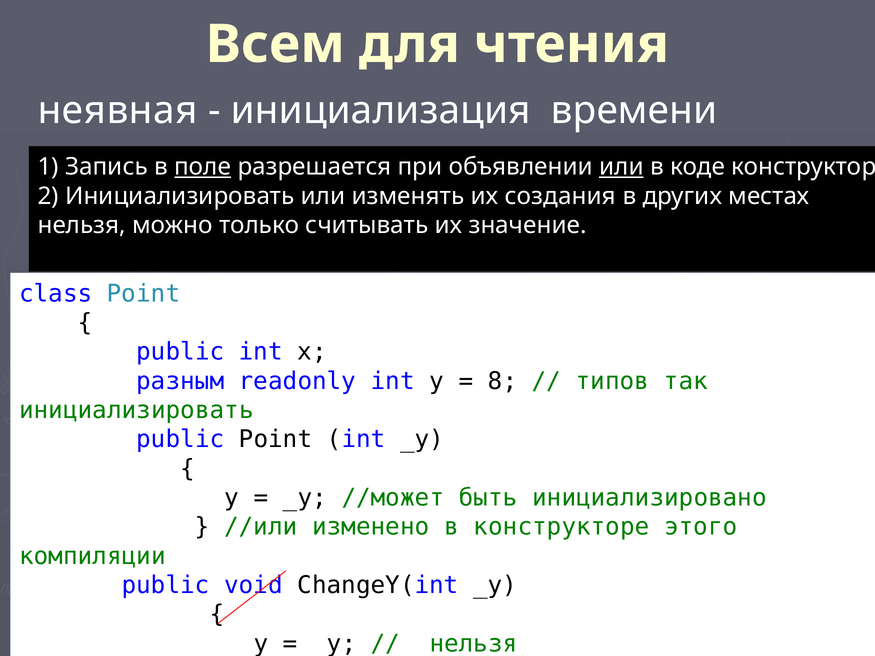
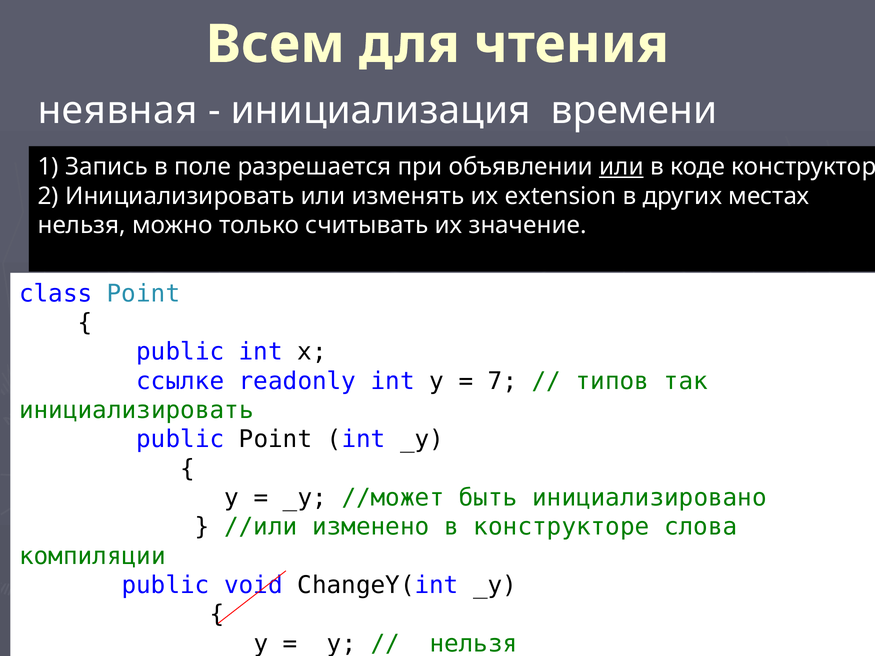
поле underline: present -> none
создания: создания -> extension
разным: разным -> ссылке
8: 8 -> 7
этого: этого -> слова
